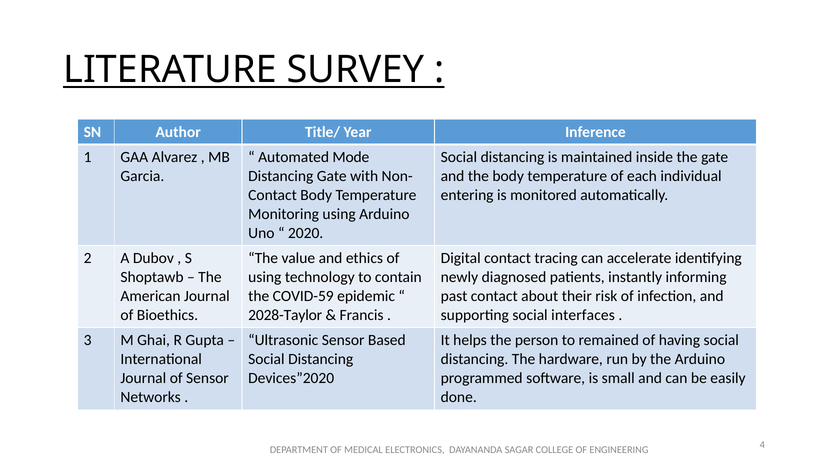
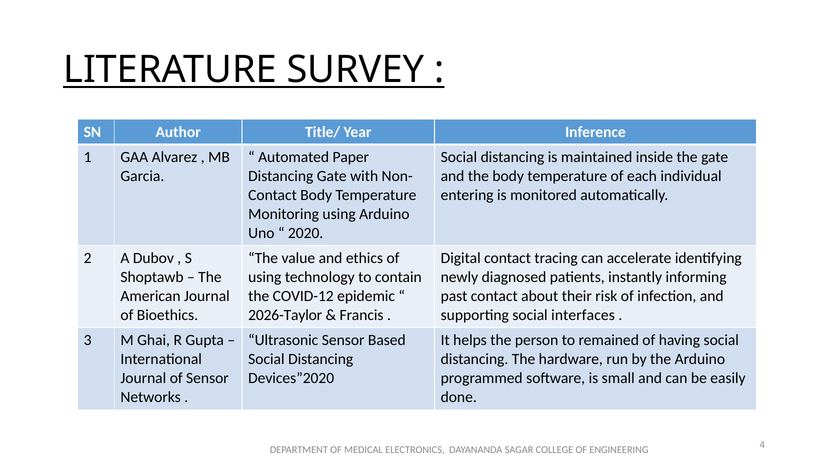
Mode: Mode -> Paper
COVID-59: COVID-59 -> COVID-12
2028-Taylor: 2028-Taylor -> 2026-Taylor
